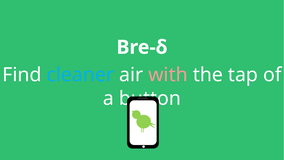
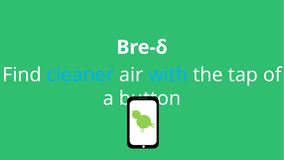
with colour: pink -> light blue
